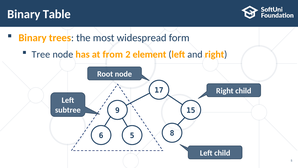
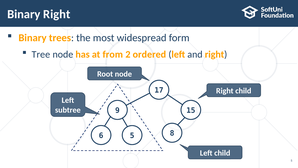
Binary Table: Table -> Right
element: element -> ordered
